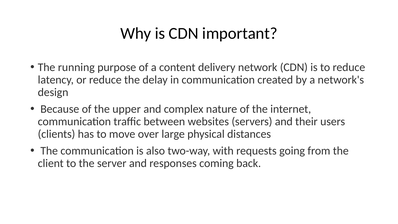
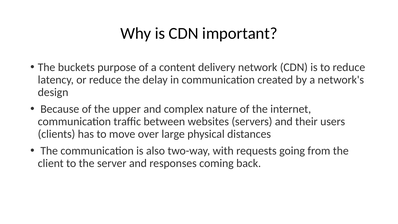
running: running -> buckets
